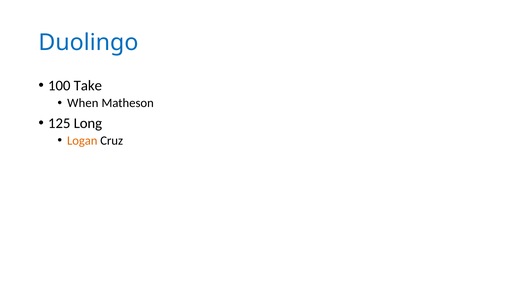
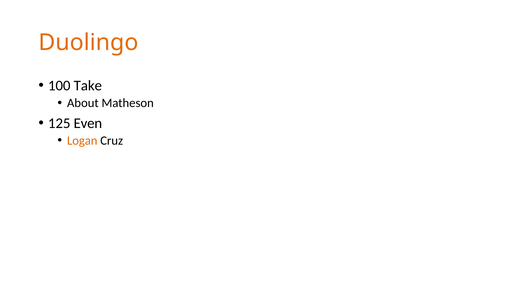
Duolingo colour: blue -> orange
When: When -> About
Long: Long -> Even
